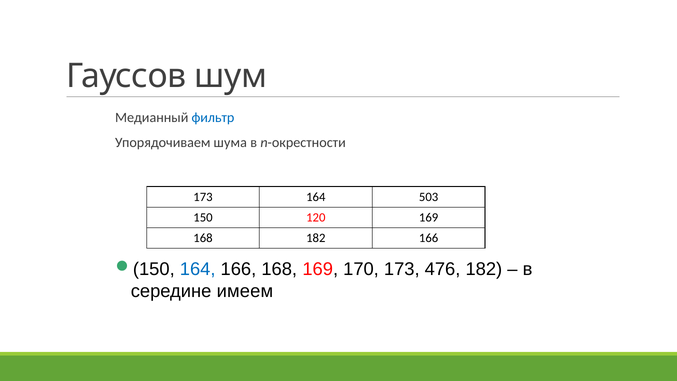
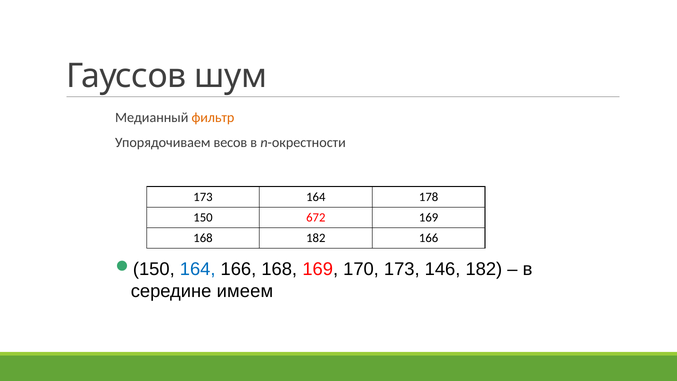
фильтр colour: blue -> orange
шума: шума -> весов
503: 503 -> 178
120: 120 -> 672
476: 476 -> 146
